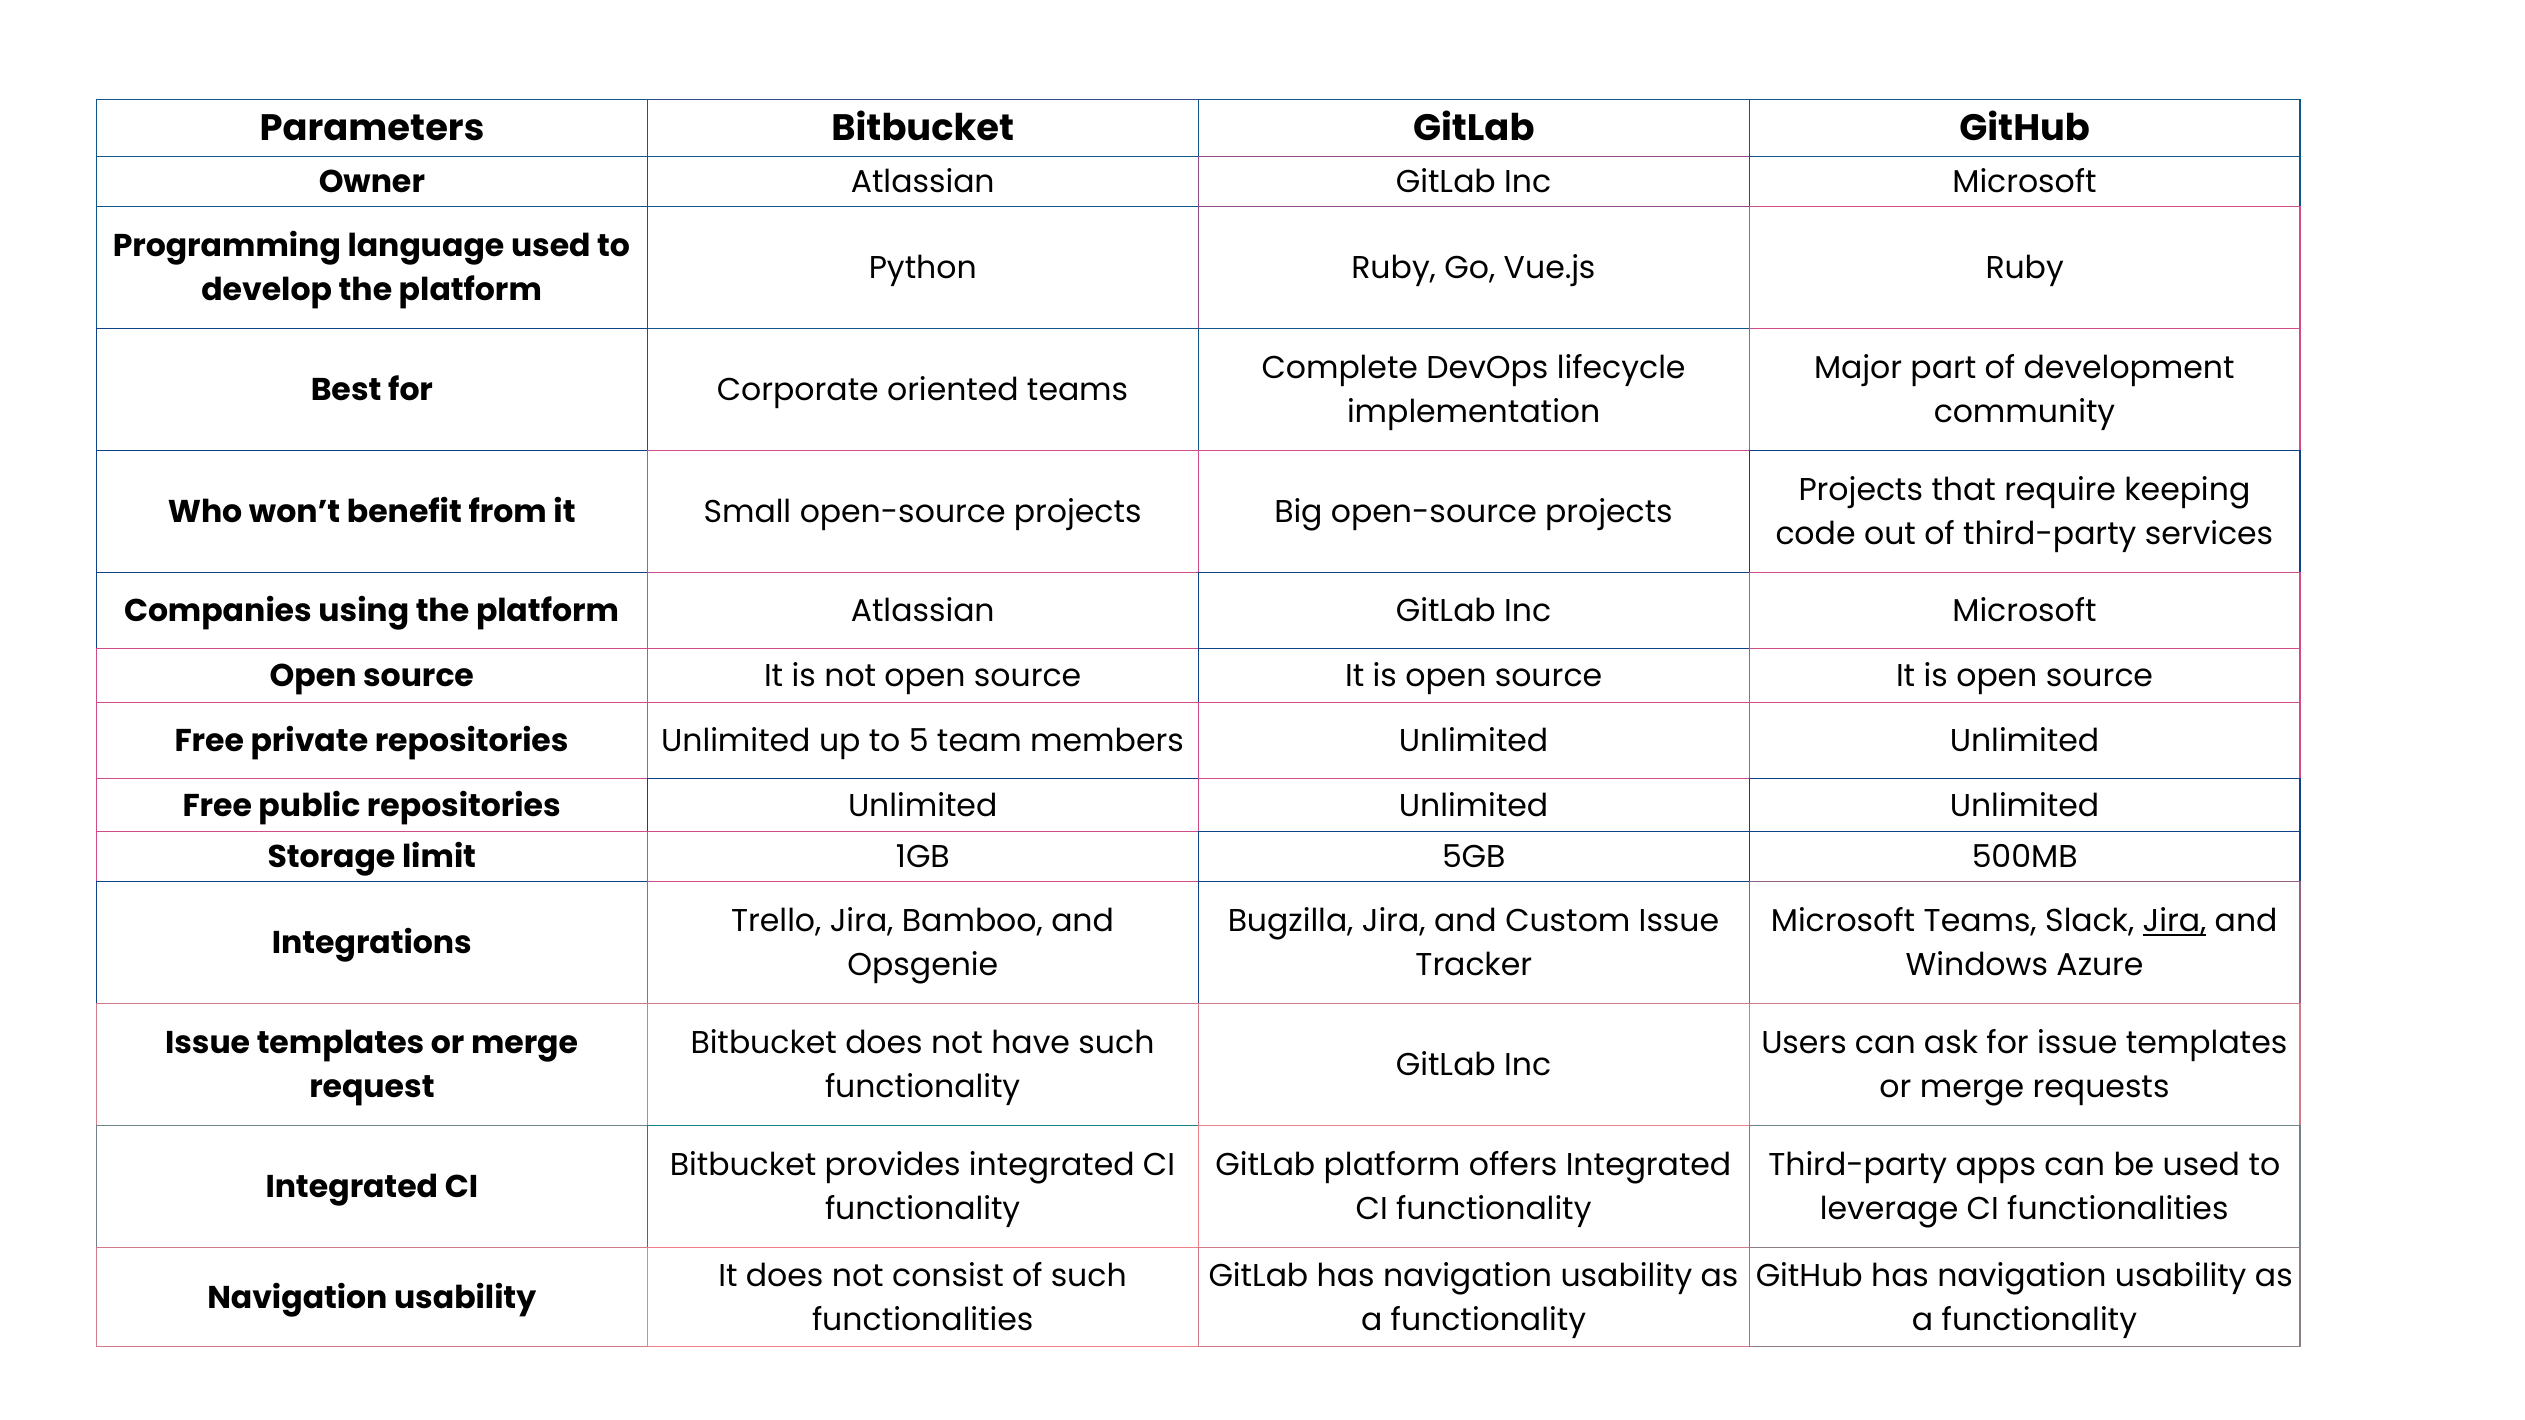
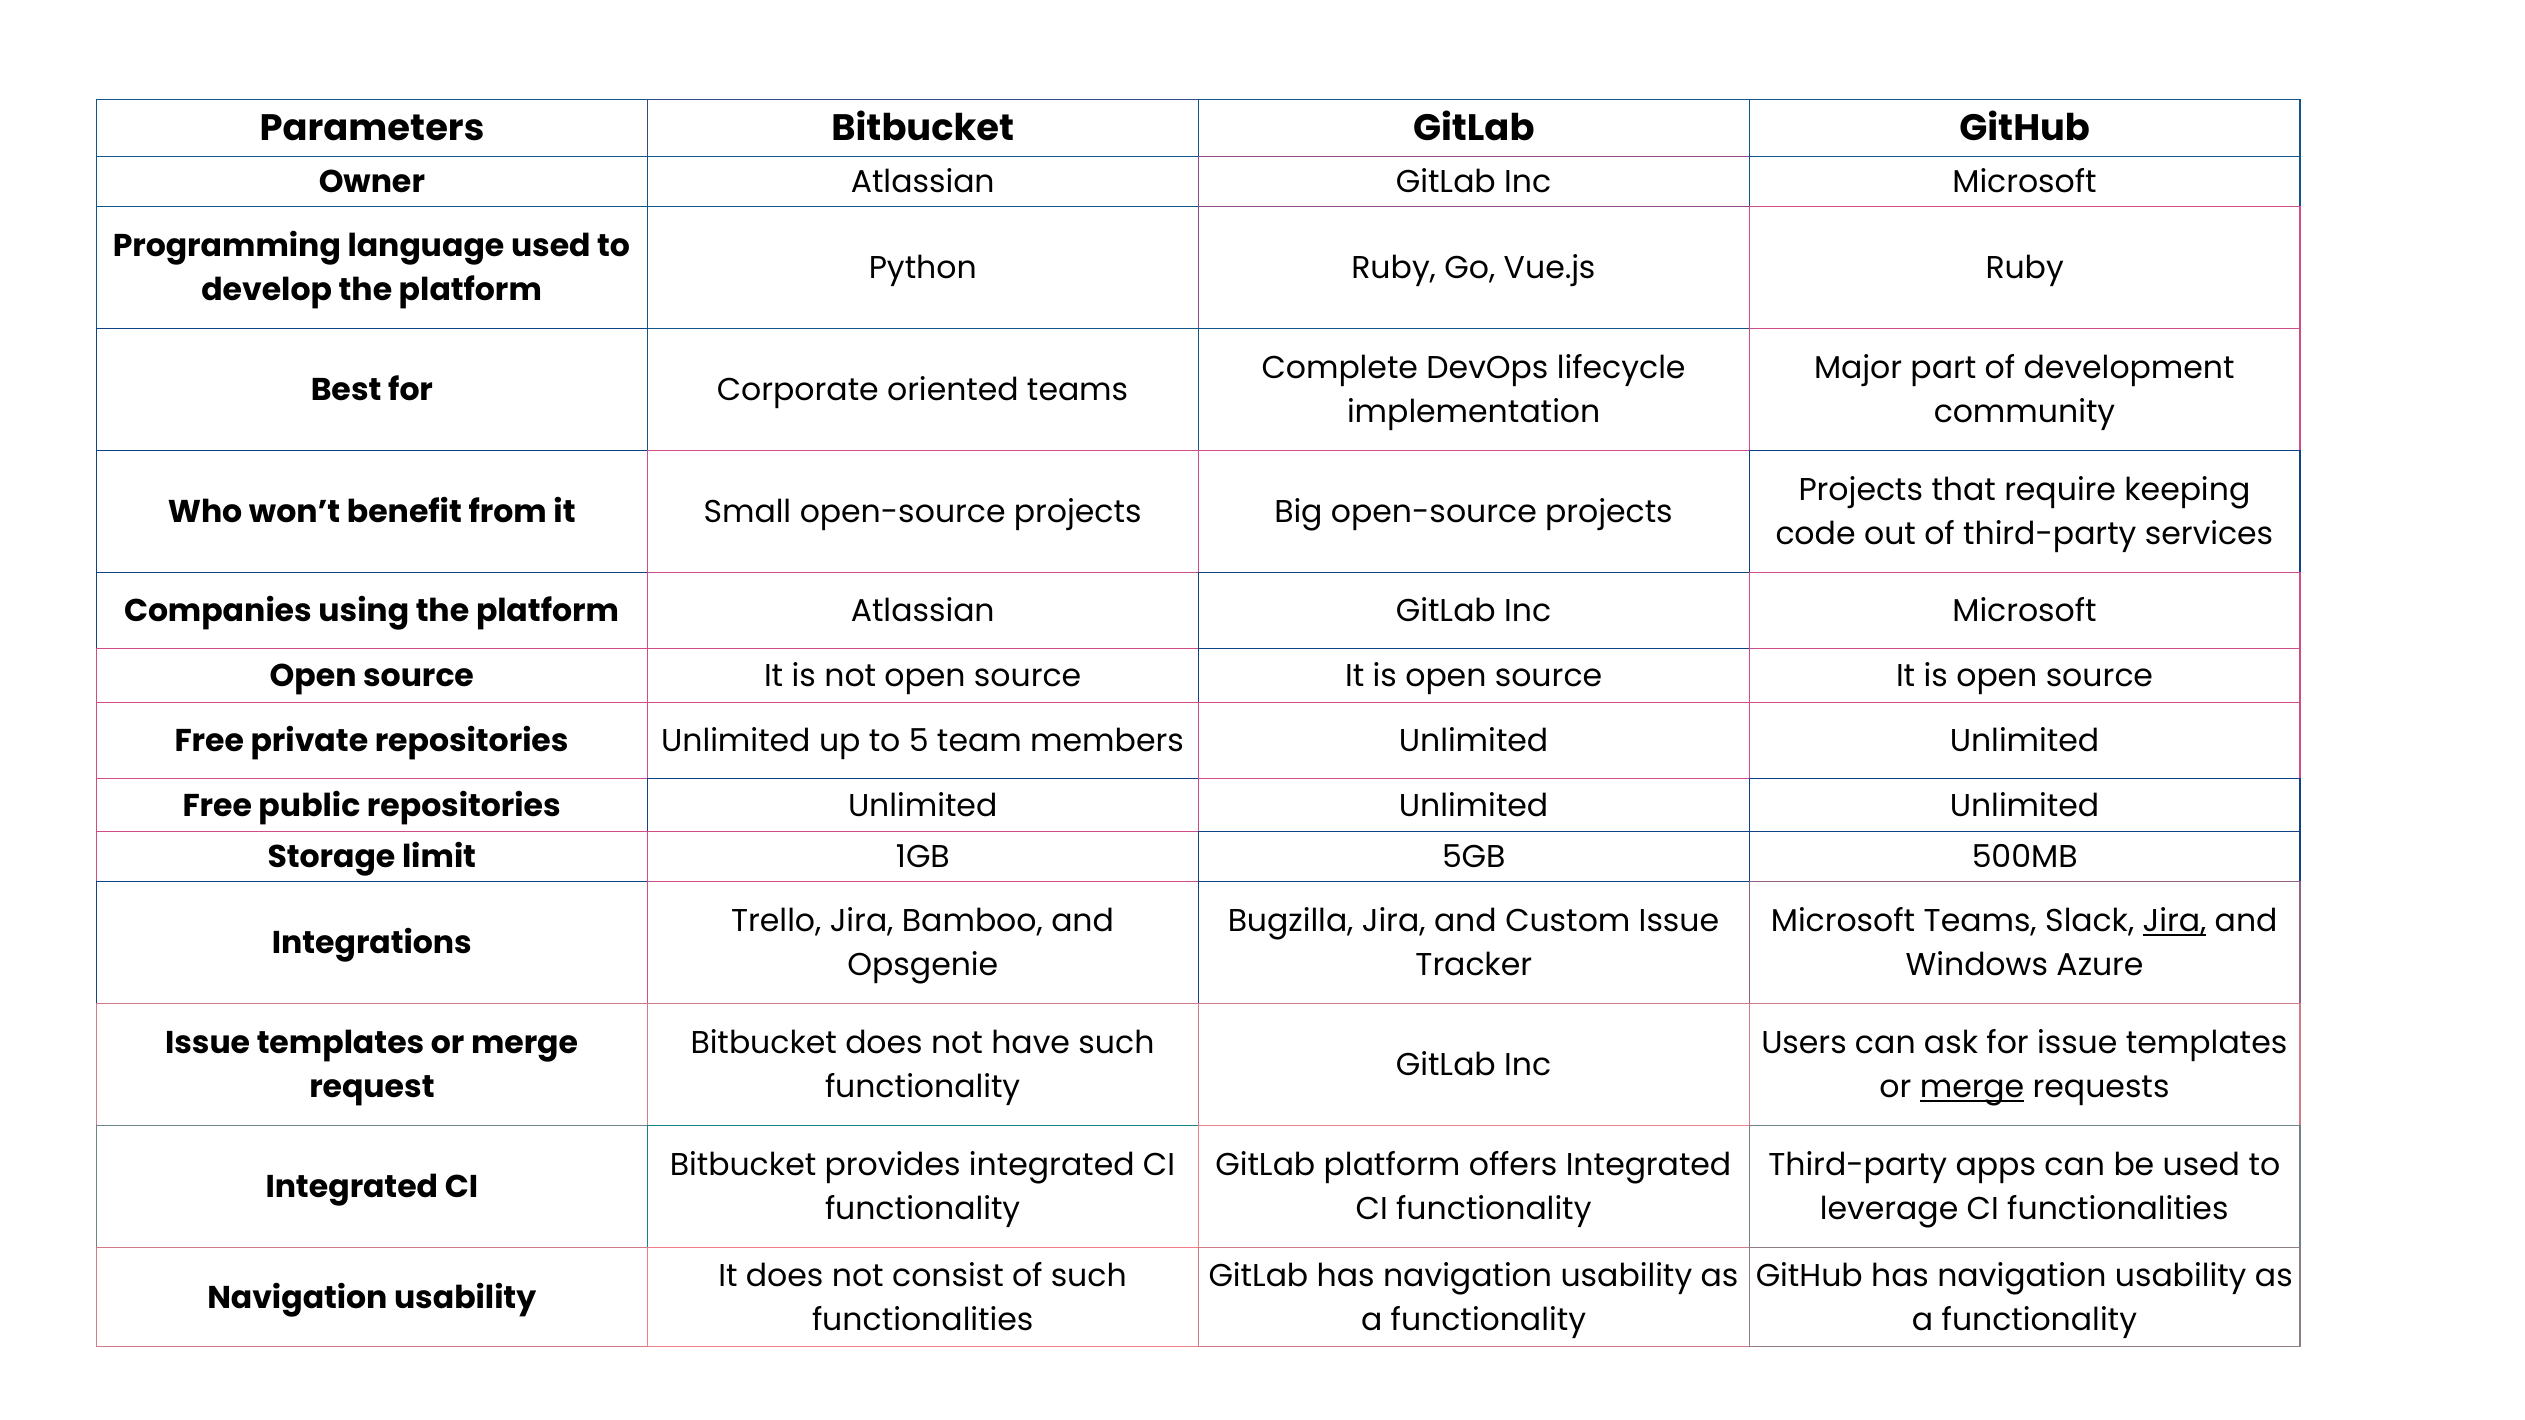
merge at (1972, 1088) underline: none -> present
